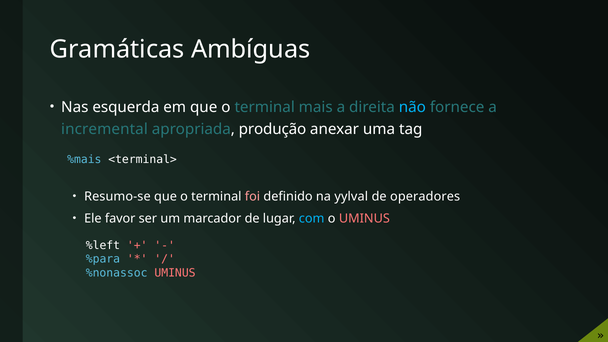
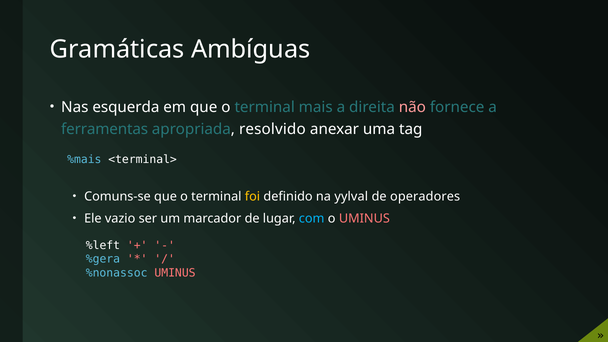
não colour: light blue -> pink
incremental: incremental -> ferramentas
produção: produção -> resolvido
Resumo-se: Resumo-se -> Comuns-se
foi colour: pink -> yellow
favor: favor -> vazio
%para: %para -> %gera
